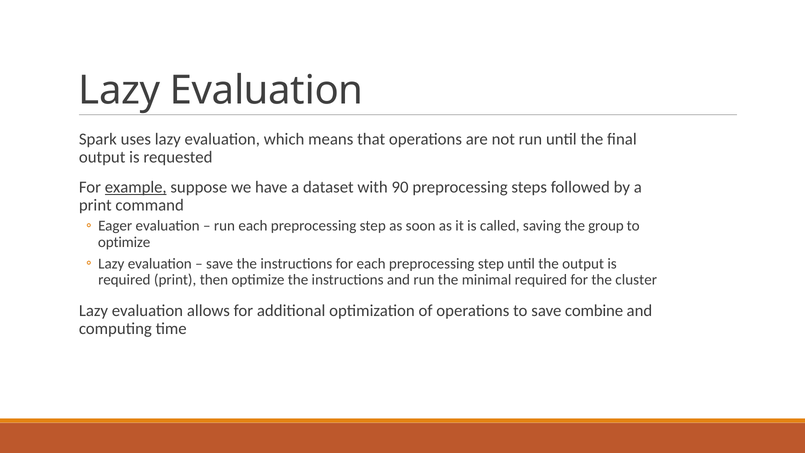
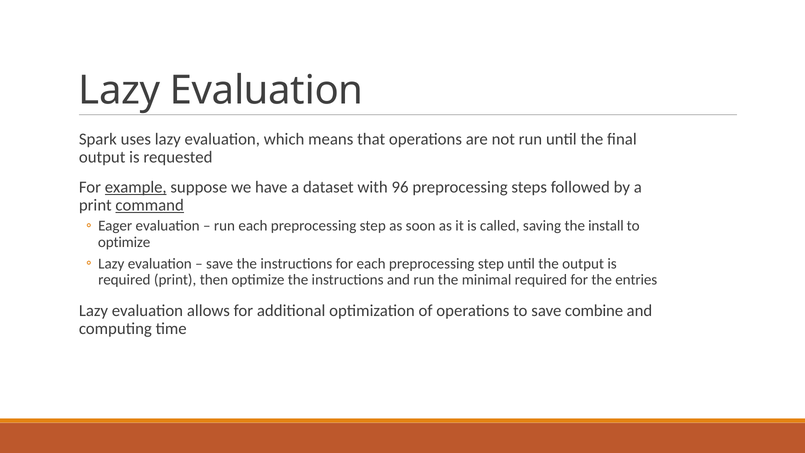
90: 90 -> 96
command underline: none -> present
group: group -> install
cluster: cluster -> entries
